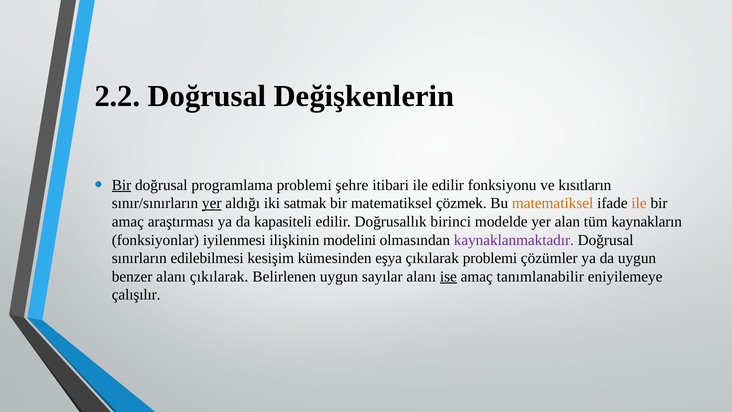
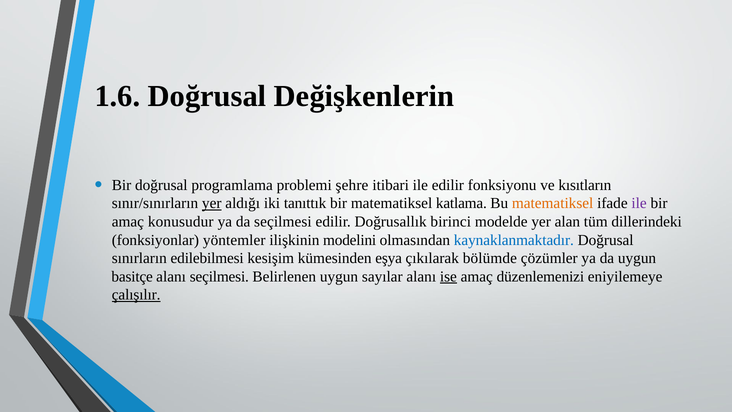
2.2: 2.2 -> 1.6
Bir at (121, 185) underline: present -> none
satmak: satmak -> tanıttık
çözmek: çözmek -> katlama
ile at (639, 203) colour: orange -> purple
araştırması: araştırması -> konusudur
da kapasiteli: kapasiteli -> seçilmesi
kaynakların: kaynakların -> dillerindeki
iyilenmesi: iyilenmesi -> yöntemler
kaynaklanmaktadır colour: purple -> blue
çıkılarak problemi: problemi -> bölümde
benzer: benzer -> basitçe
alanı çıkılarak: çıkılarak -> seçilmesi
tanımlanabilir: tanımlanabilir -> düzenlemenizi
çalışılır underline: none -> present
